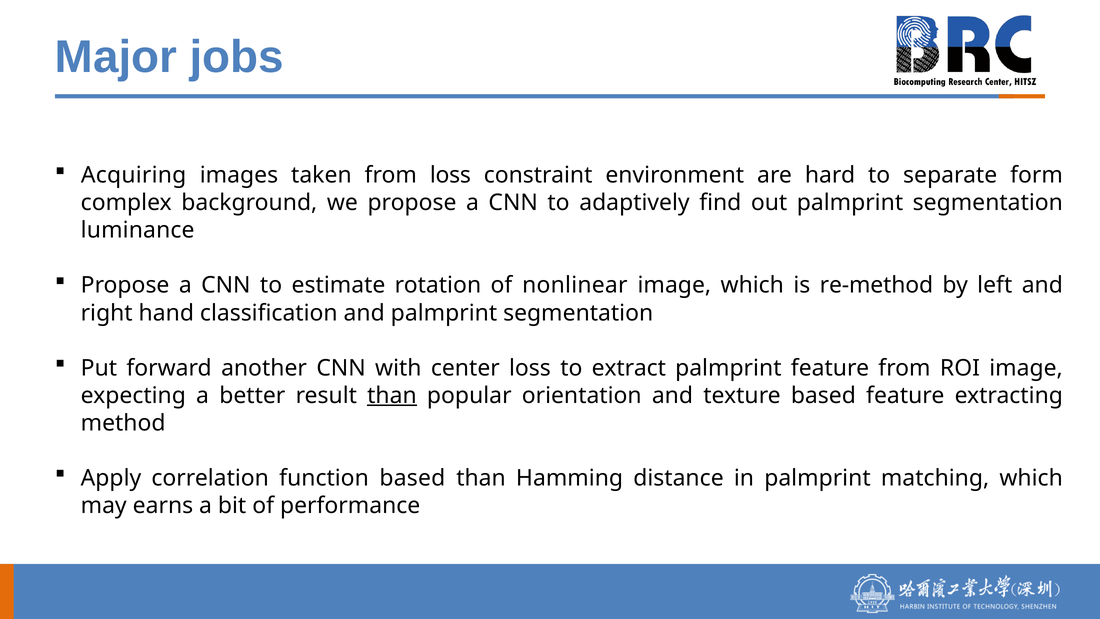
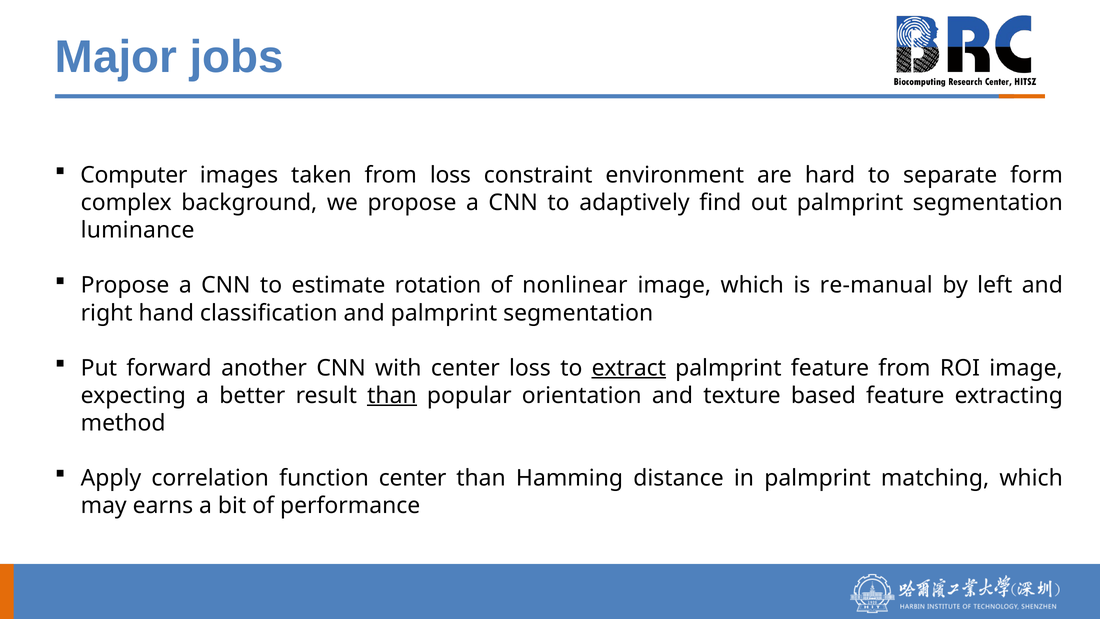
Acquiring: Acquiring -> Computer
re-method: re-method -> re-manual
extract underline: none -> present
function based: based -> center
